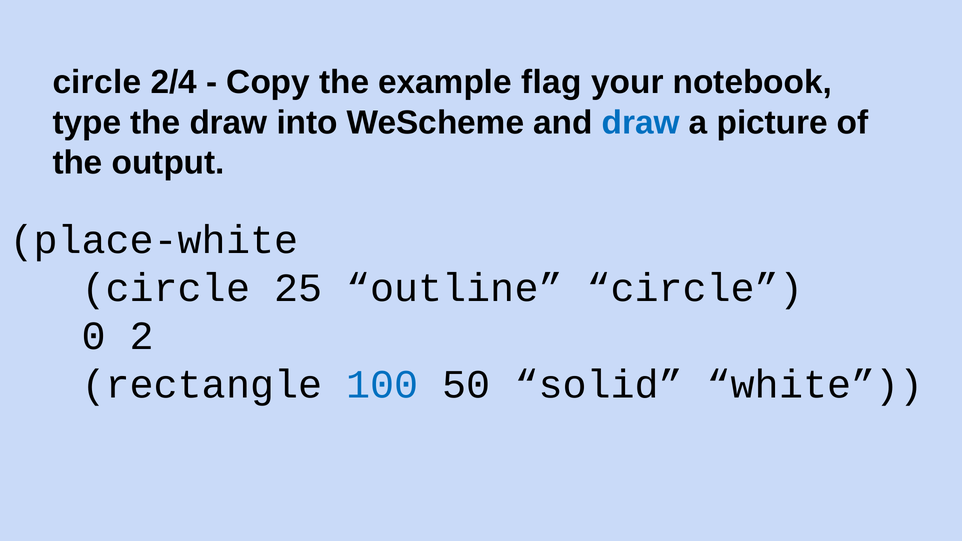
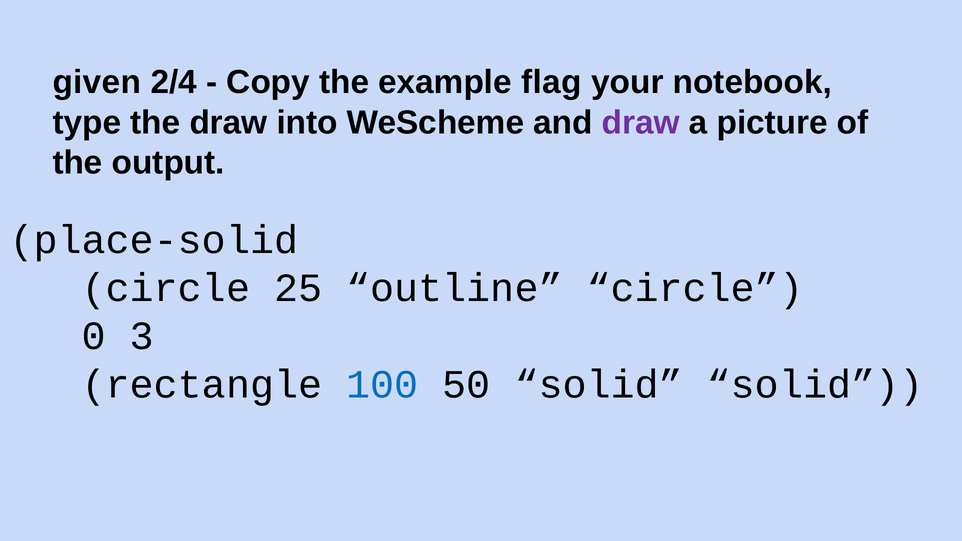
circle at (97, 82): circle -> given
draw at (641, 123) colour: blue -> purple
place-white: place-white -> place-solid
2: 2 -> 3
solid white: white -> solid
